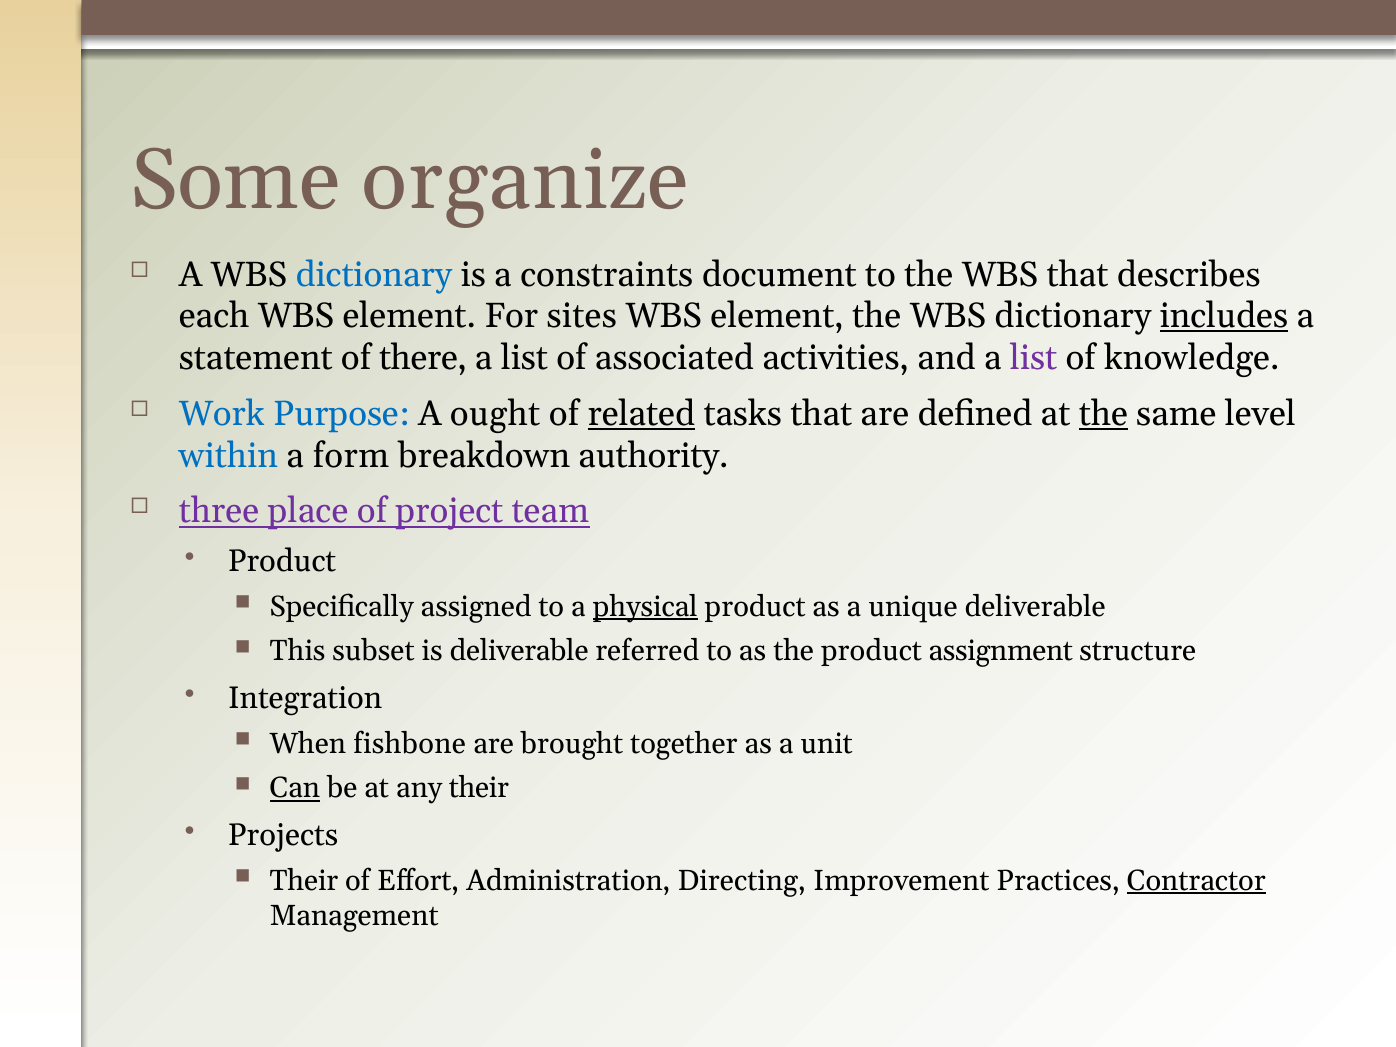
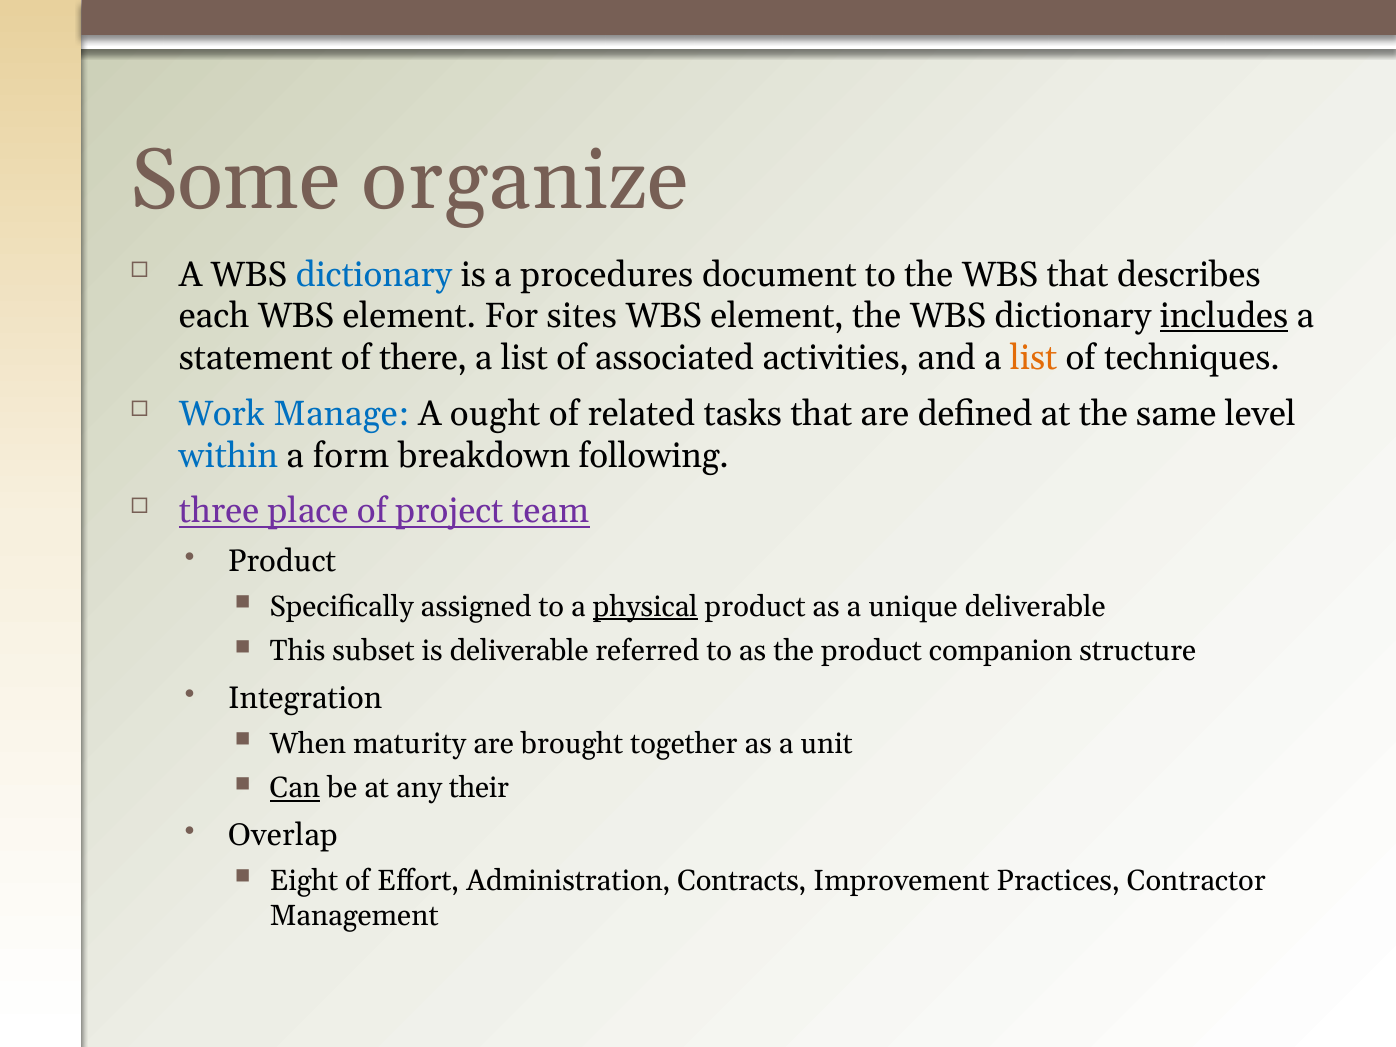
constraints: constraints -> procedures
list at (1034, 358) colour: purple -> orange
knowledge: knowledge -> techniques
Purpose: Purpose -> Manage
related underline: present -> none
the at (1103, 414) underline: present -> none
authority: authority -> following
assignment: assignment -> companion
fishbone: fishbone -> maturity
Projects: Projects -> Overlap
Their at (304, 881): Their -> Eight
Directing: Directing -> Contracts
Contractor underline: present -> none
